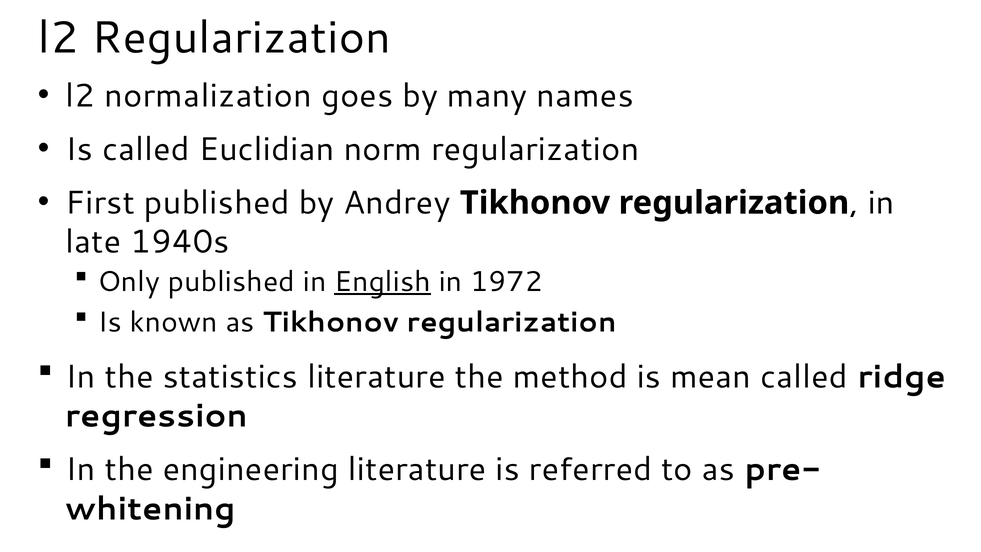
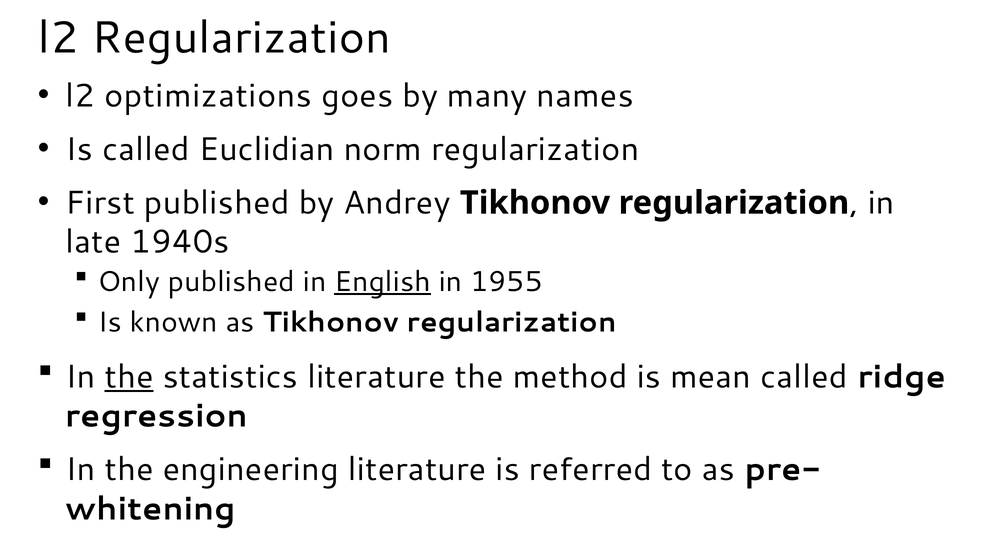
normalization: normalization -> optimizations
1972: 1972 -> 1955
the at (129, 377) underline: none -> present
